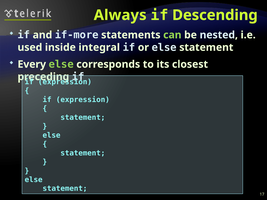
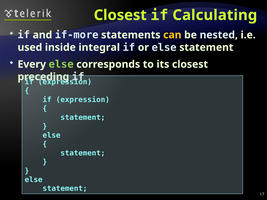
Always at (120, 15): Always -> Closest
Descending: Descending -> Calculating
can colour: light green -> yellow
